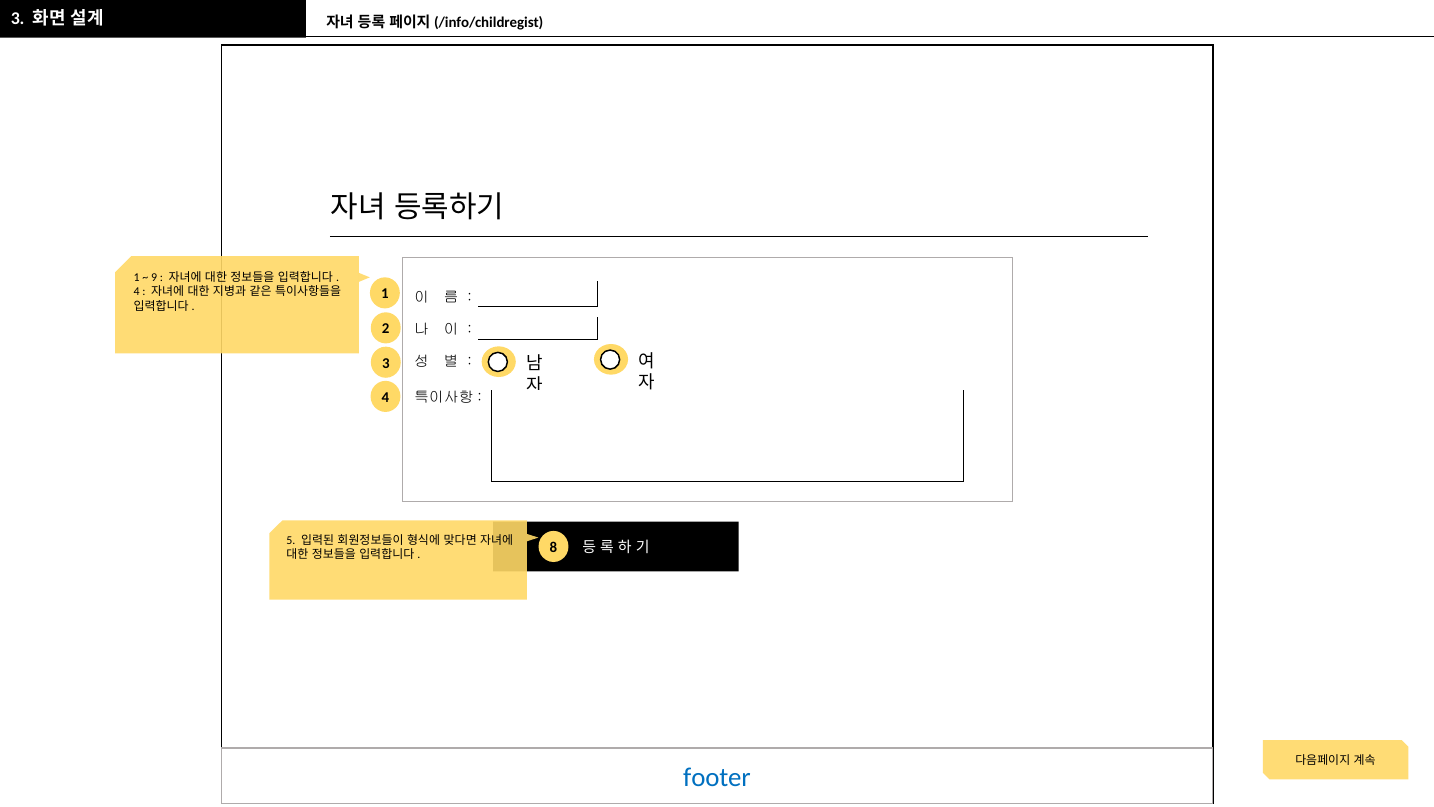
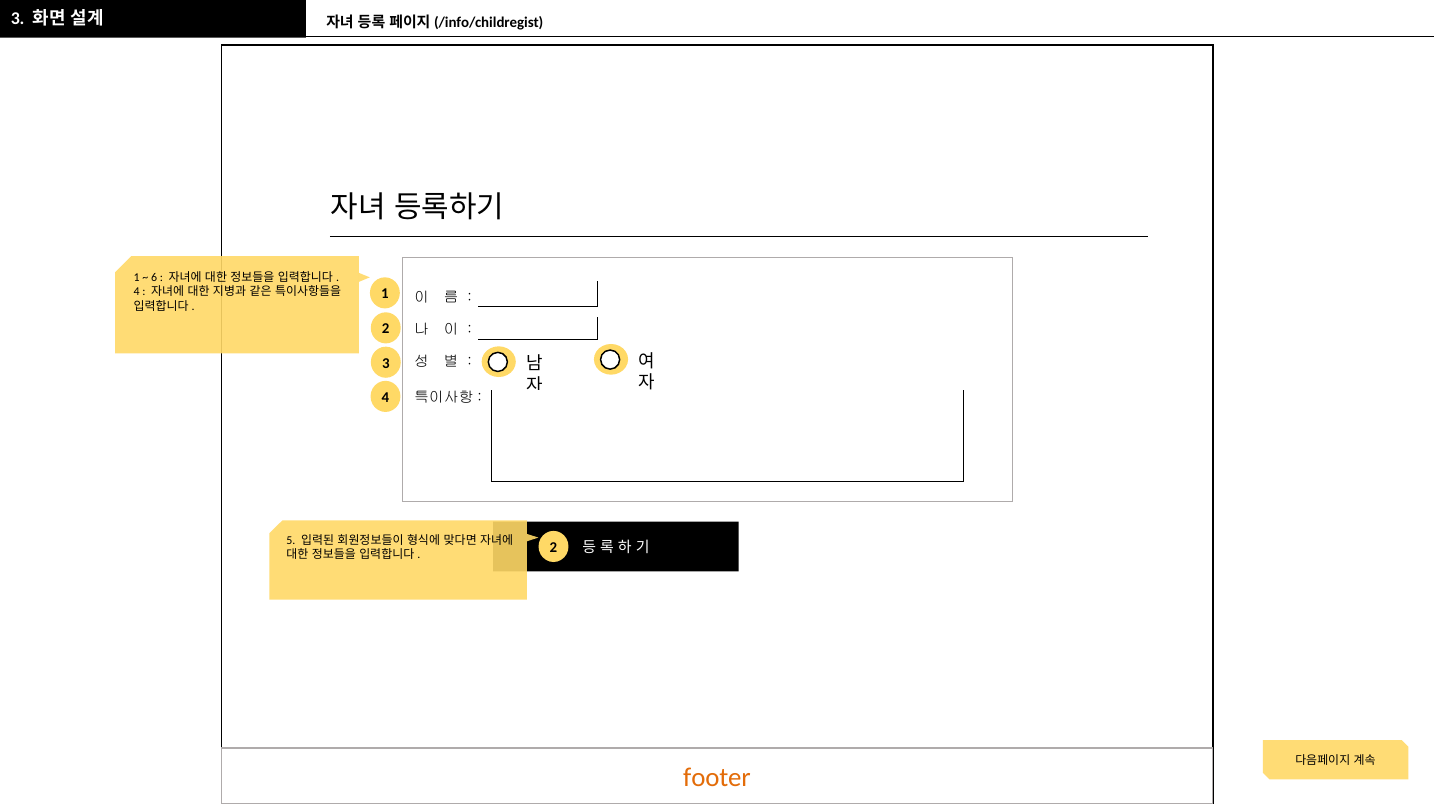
9: 9 -> 6
8 at (553, 547): 8 -> 2
footer colour: blue -> orange
